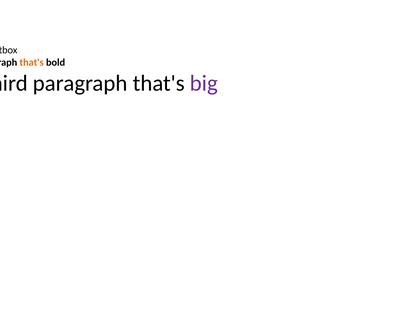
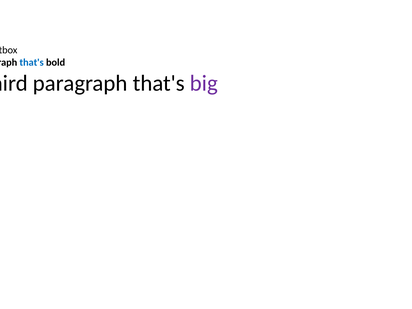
that's at (32, 62) colour: orange -> blue
